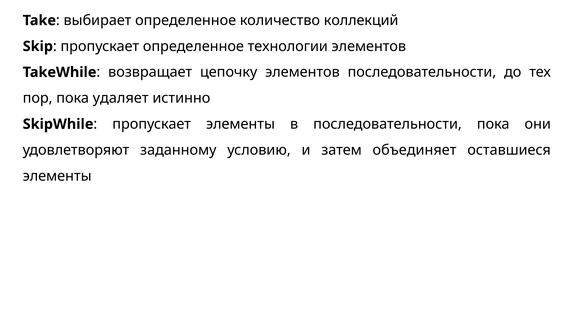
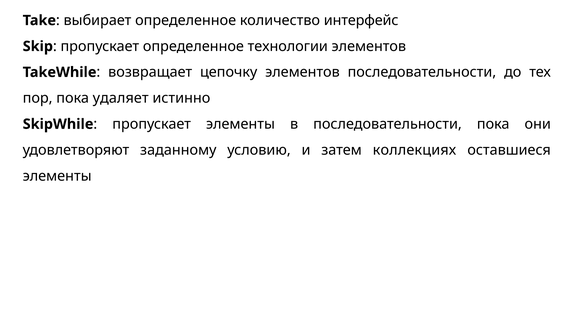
коллекций: коллекций -> интерфейс
объединяет: объединяет -> коллекциях
